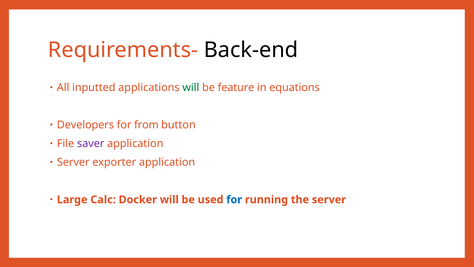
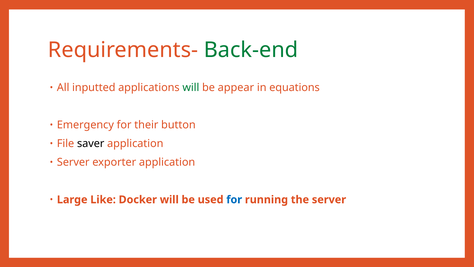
Back-end colour: black -> green
feature: feature -> appear
Developers: Developers -> Emergency
from: from -> their
saver colour: purple -> black
Calc: Calc -> Like
